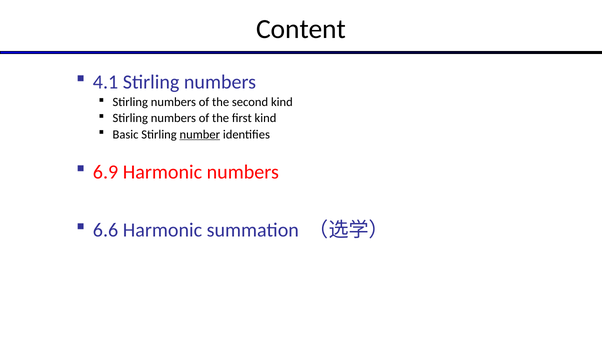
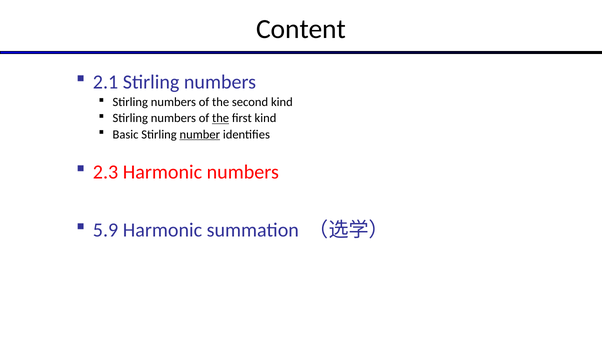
4.1: 4.1 -> 2.1
the at (221, 118) underline: none -> present
6.9: 6.9 -> 2.3
6.6: 6.6 -> 5.9
